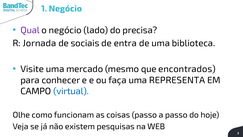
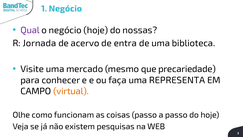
negócio lado: lado -> hoje
precisa: precisa -> nossas
sociais: sociais -> acervo
encontrados: encontrados -> precariedade
virtual colour: blue -> orange
